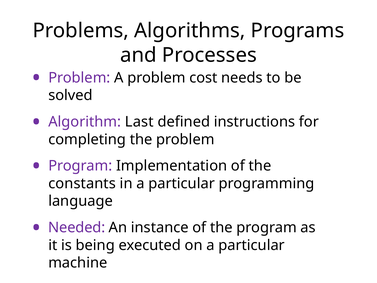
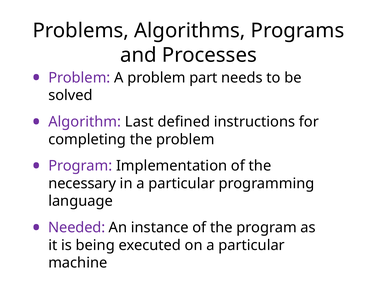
cost: cost -> part
constants: constants -> necessary
